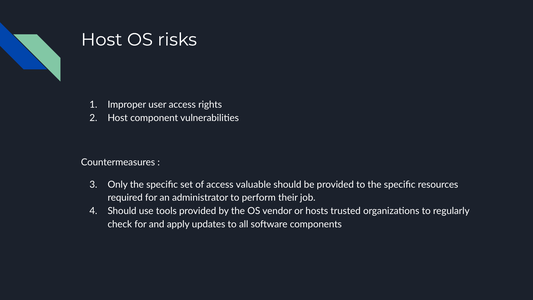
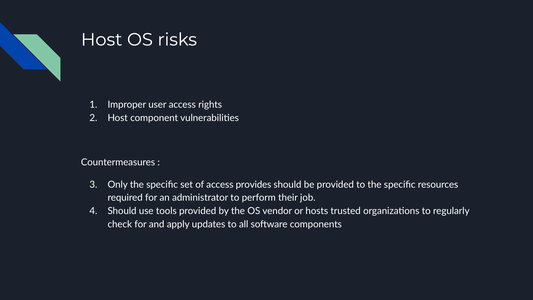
valuable: valuable -> provides
